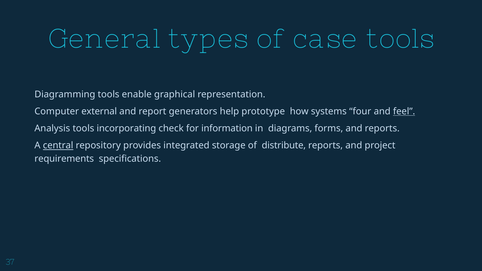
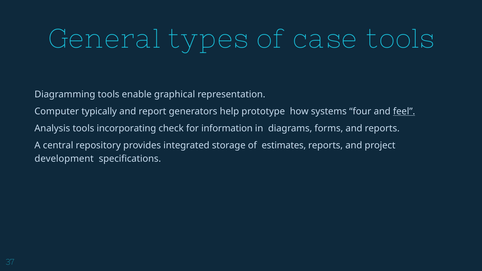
external: external -> typically
central underline: present -> none
distribute: distribute -> estimates
requirements: requirements -> development
